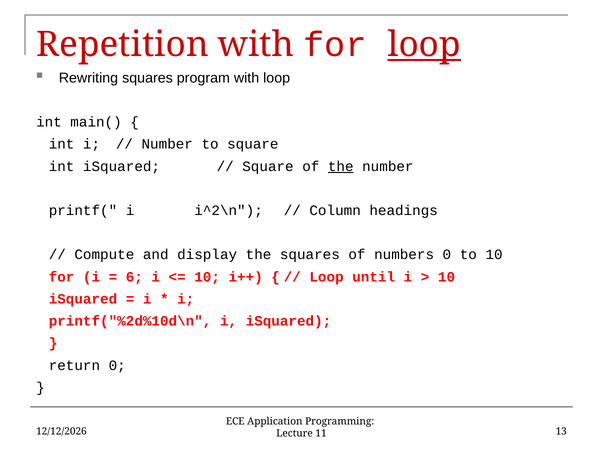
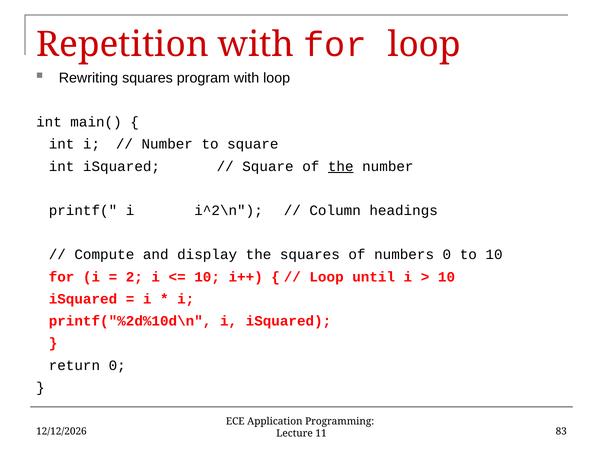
loop at (424, 45) underline: present -> none
6: 6 -> 2
13: 13 -> 83
